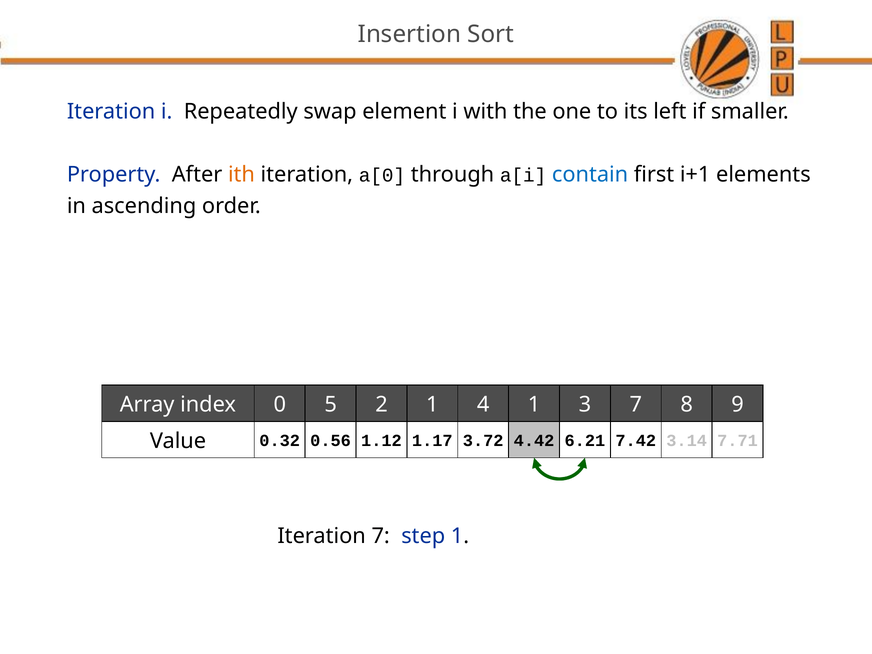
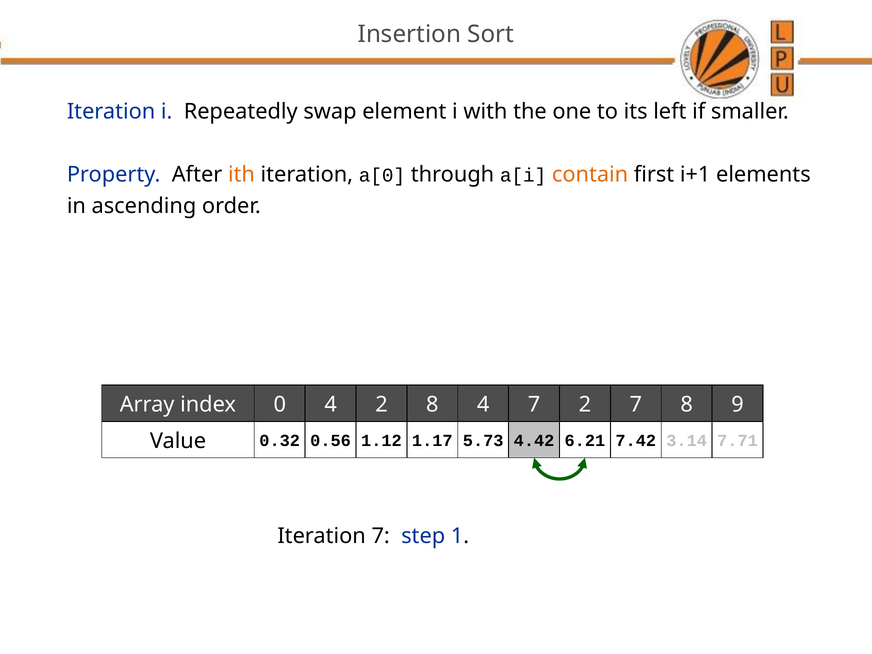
contain colour: blue -> orange
0 5: 5 -> 4
2 1: 1 -> 8
4 1: 1 -> 7
index 3: 3 -> 2
3.72: 3.72 -> 5.73
